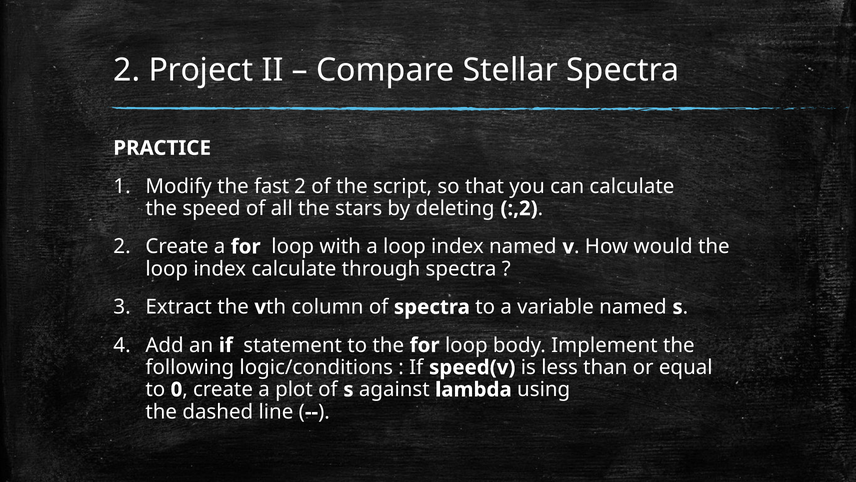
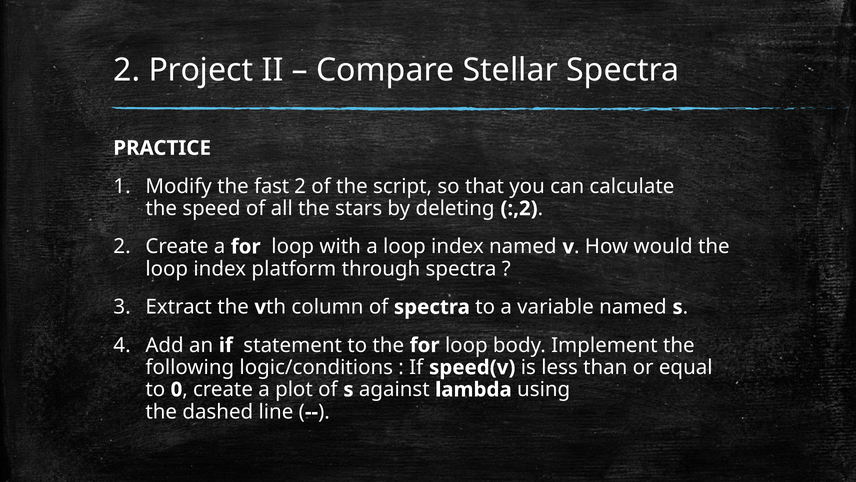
index calculate: calculate -> platform
